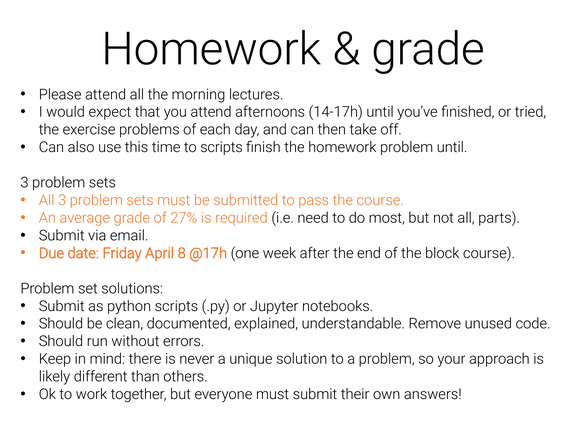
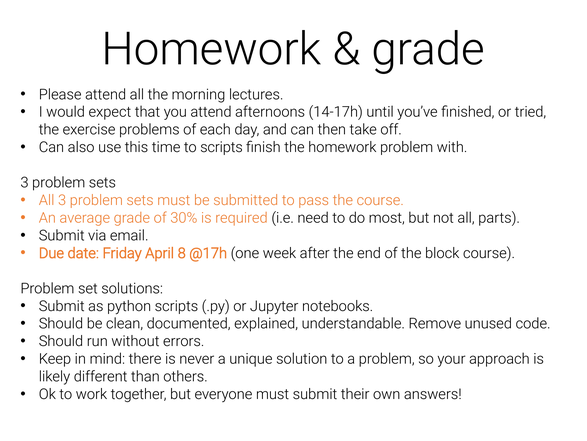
problem until: until -> with
27%: 27% -> 30%
